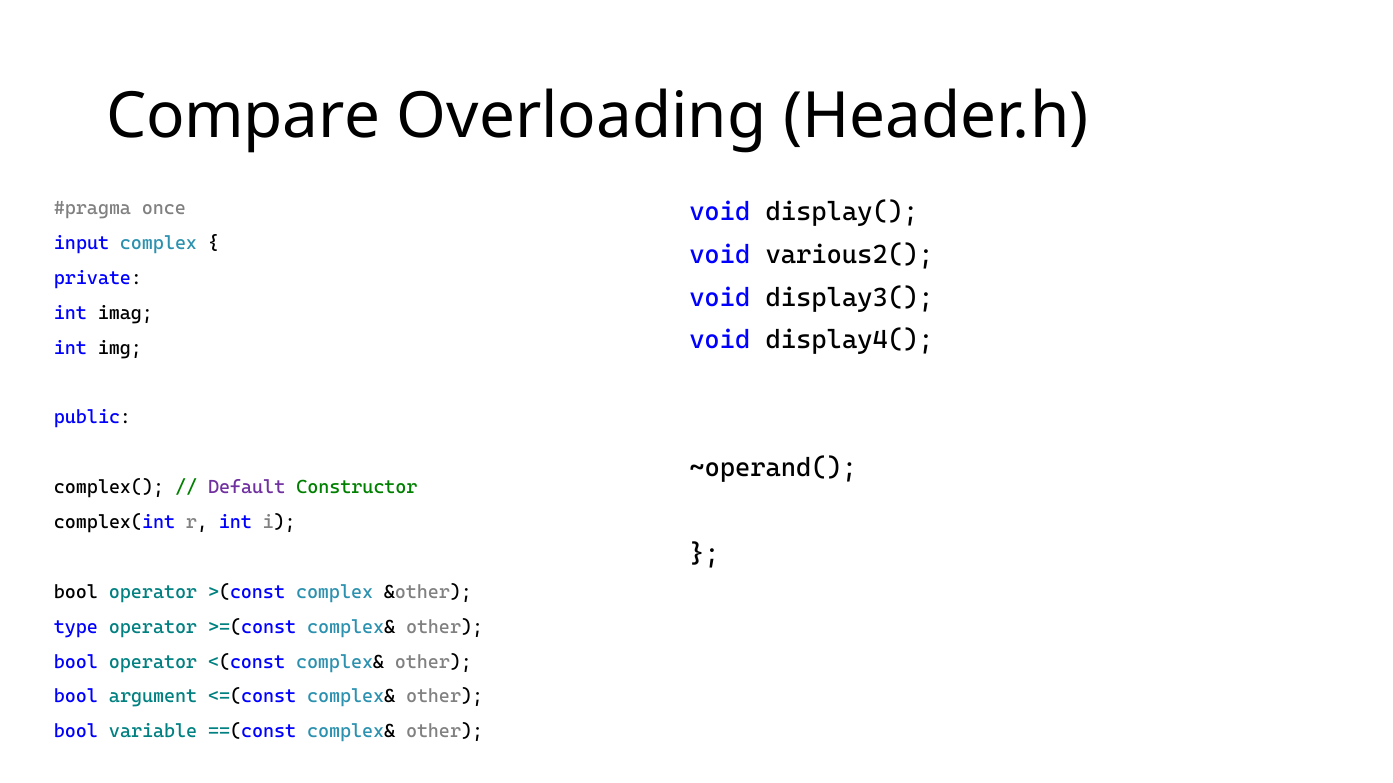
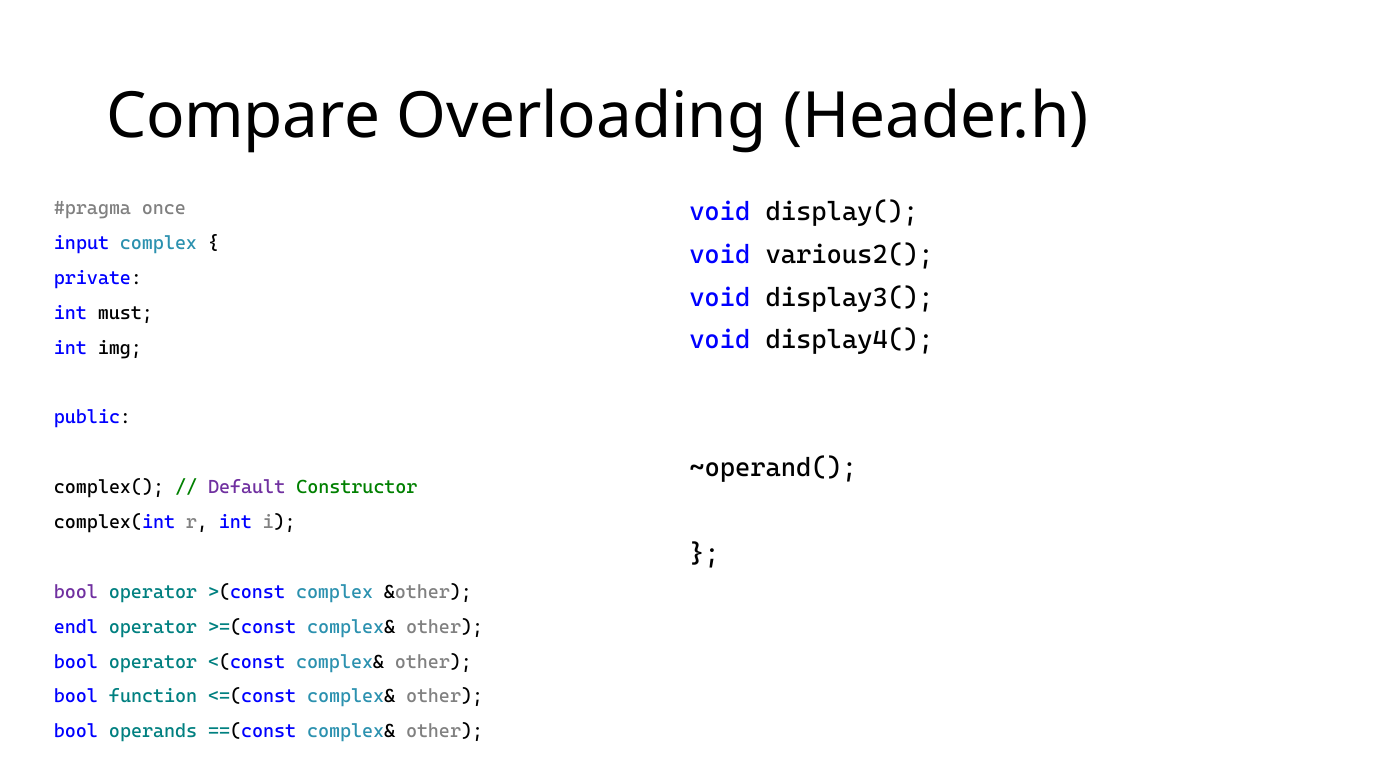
imag: imag -> must
bool at (76, 592) colour: black -> purple
type: type -> endl
argument: argument -> function
variable: variable -> operands
